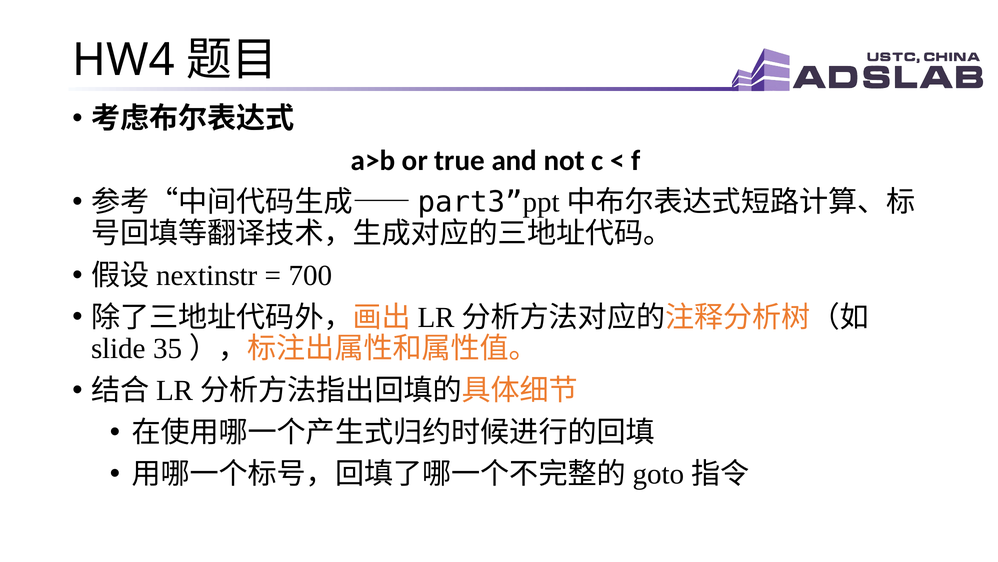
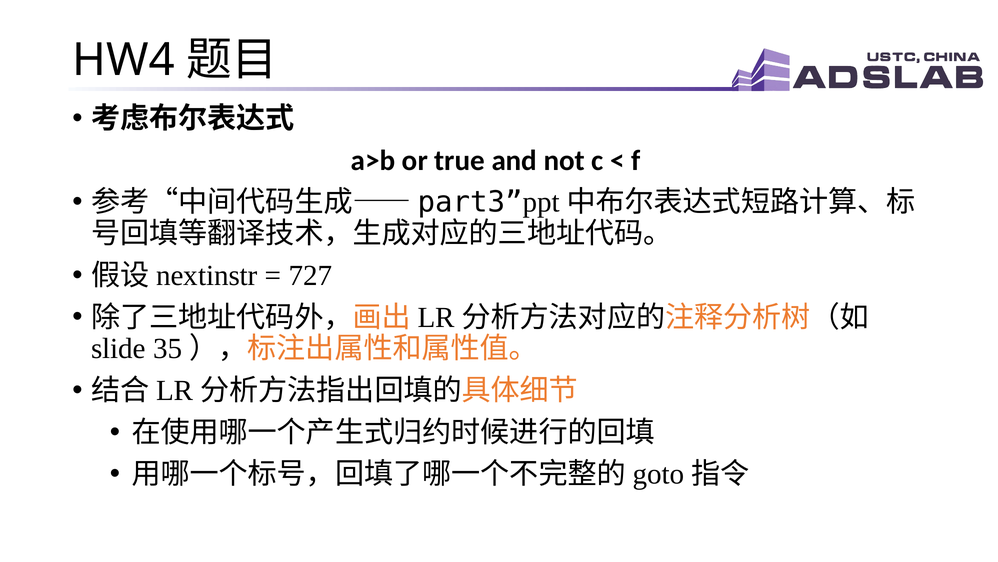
700: 700 -> 727
